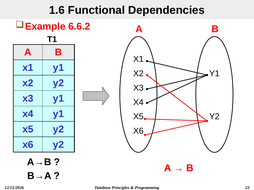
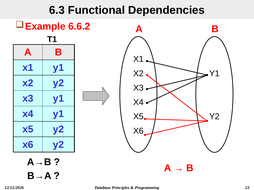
1.6: 1.6 -> 6.3
